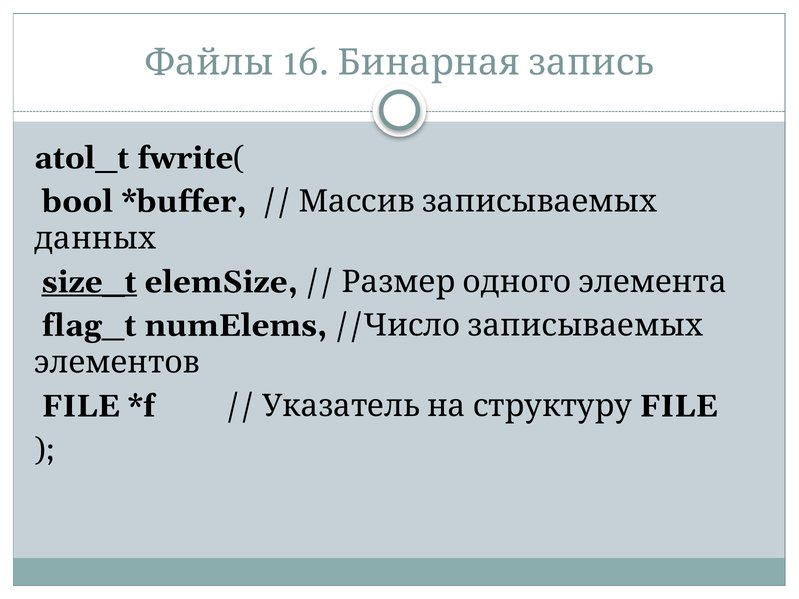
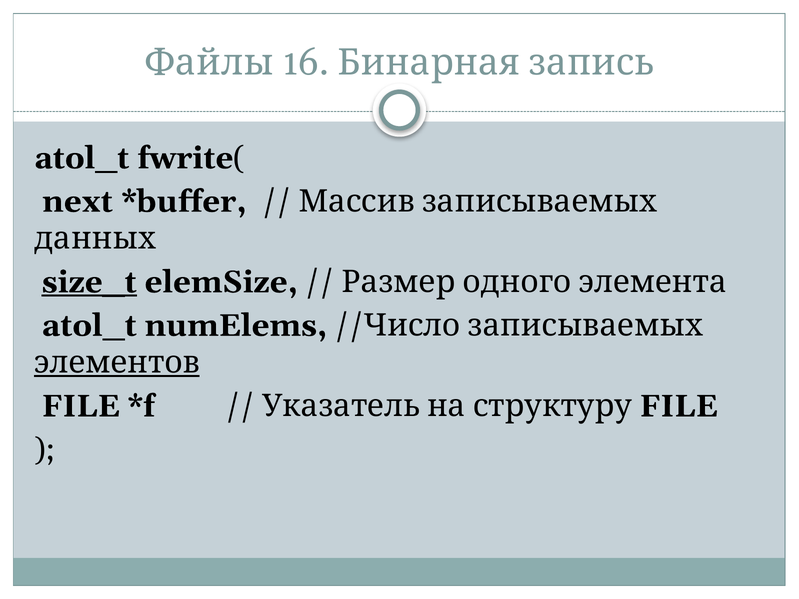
bool: bool -> next
flag_t at (89, 326): flag_t -> atol_t
элементов underline: none -> present
